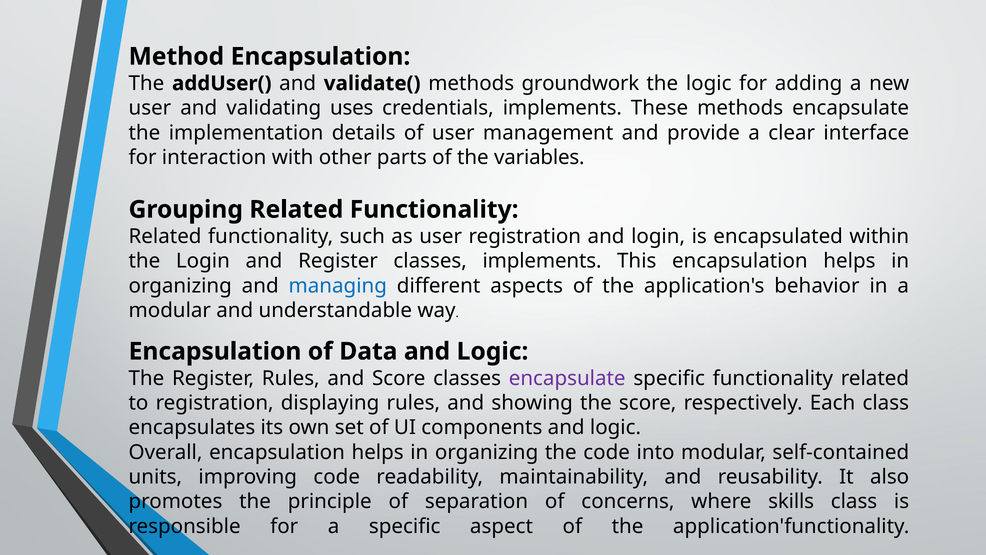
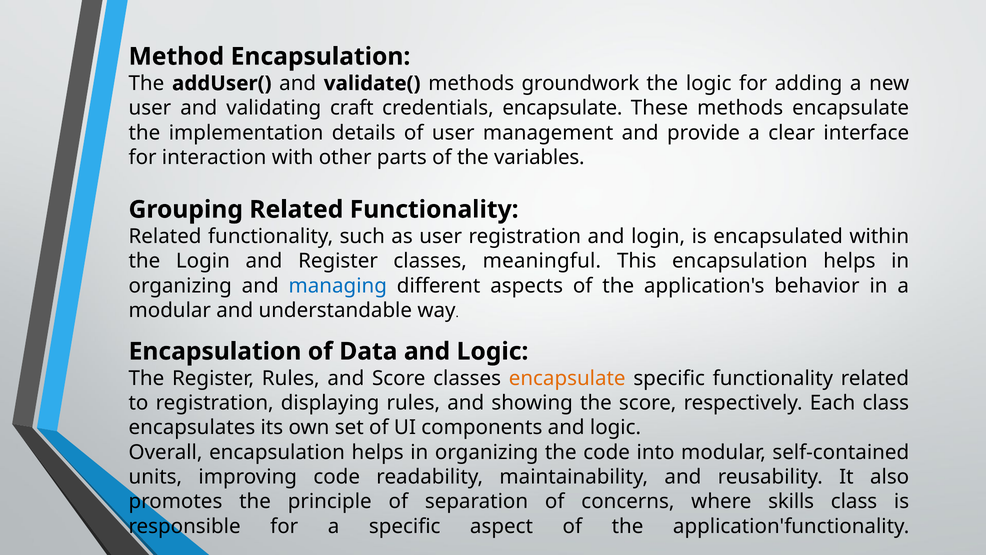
uses: uses -> craft
credentials implements: implements -> encapsulate
classes implements: implements -> meaningful
encapsulate at (567, 378) colour: purple -> orange
